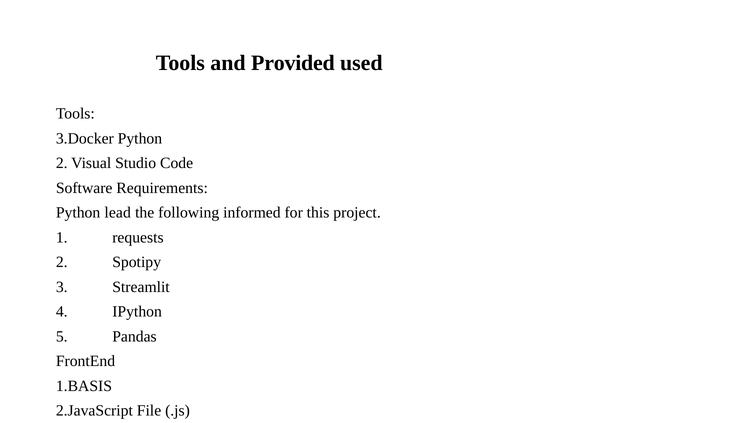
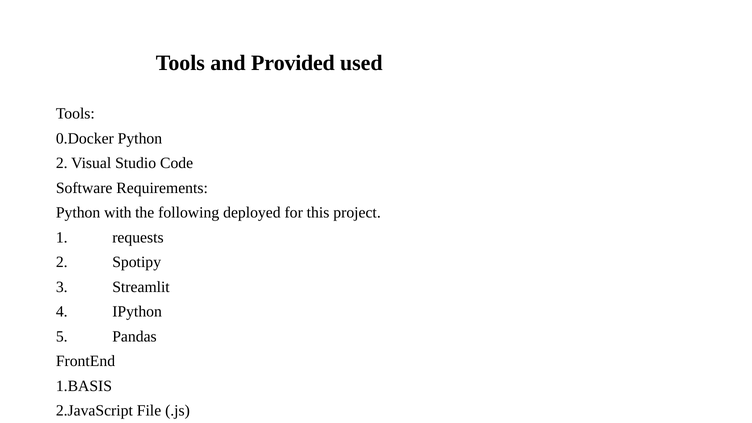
3.Docker: 3.Docker -> 0.Docker
lead: lead -> with
informed: informed -> deployed
